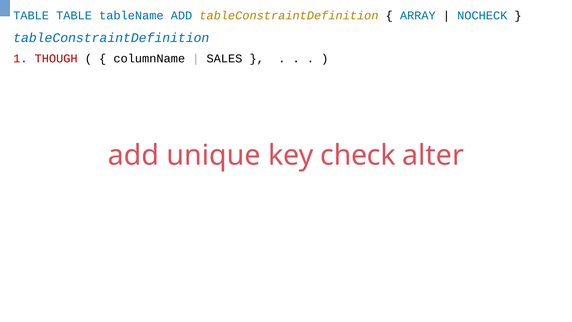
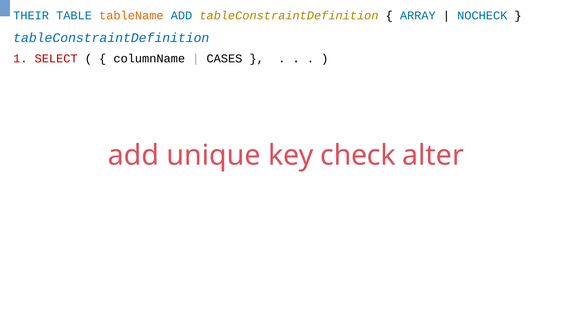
TABLE at (31, 16): TABLE -> THEIR
tableName colour: blue -> orange
THOUGH: THOUGH -> SELECT
SALES: SALES -> CASES
